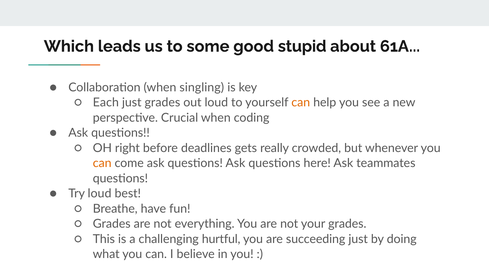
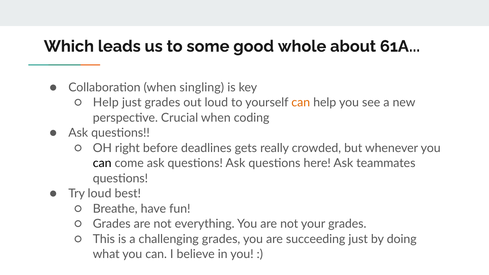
stupid: stupid -> whole
Each at (106, 103): Each -> Help
can at (102, 163) colour: orange -> black
challenging hurtful: hurtful -> grades
